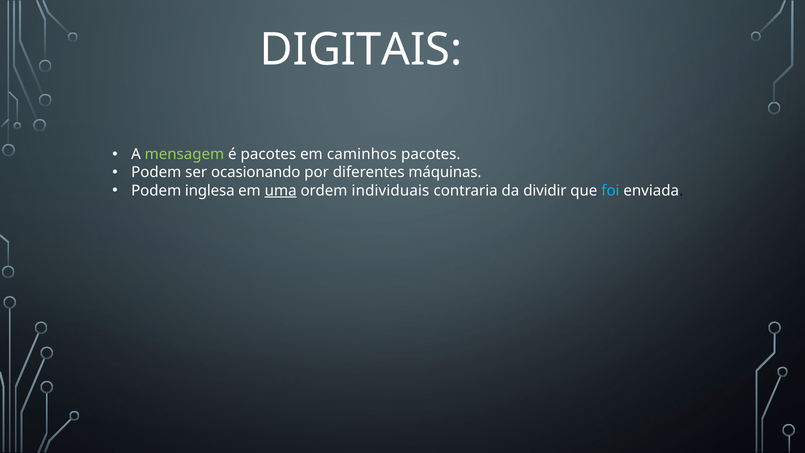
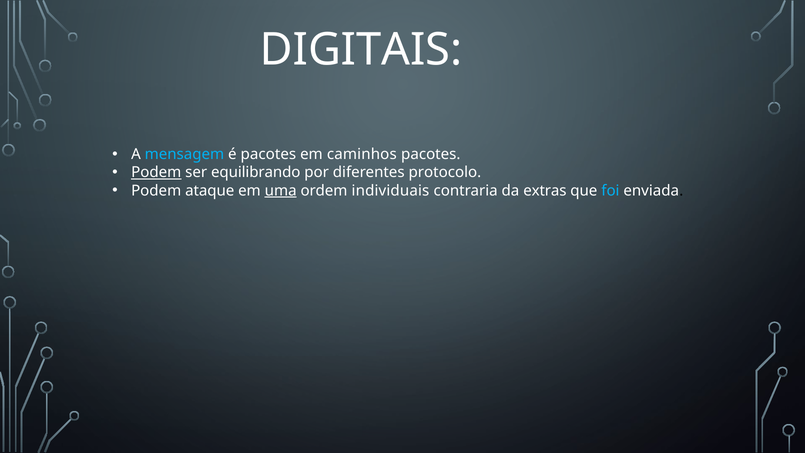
mensagem colour: light green -> light blue
Podem at (156, 172) underline: none -> present
ocasionando: ocasionando -> equilibrando
máquinas: máquinas -> protocolo
inglesa: inglesa -> ataque
dividir: dividir -> extras
